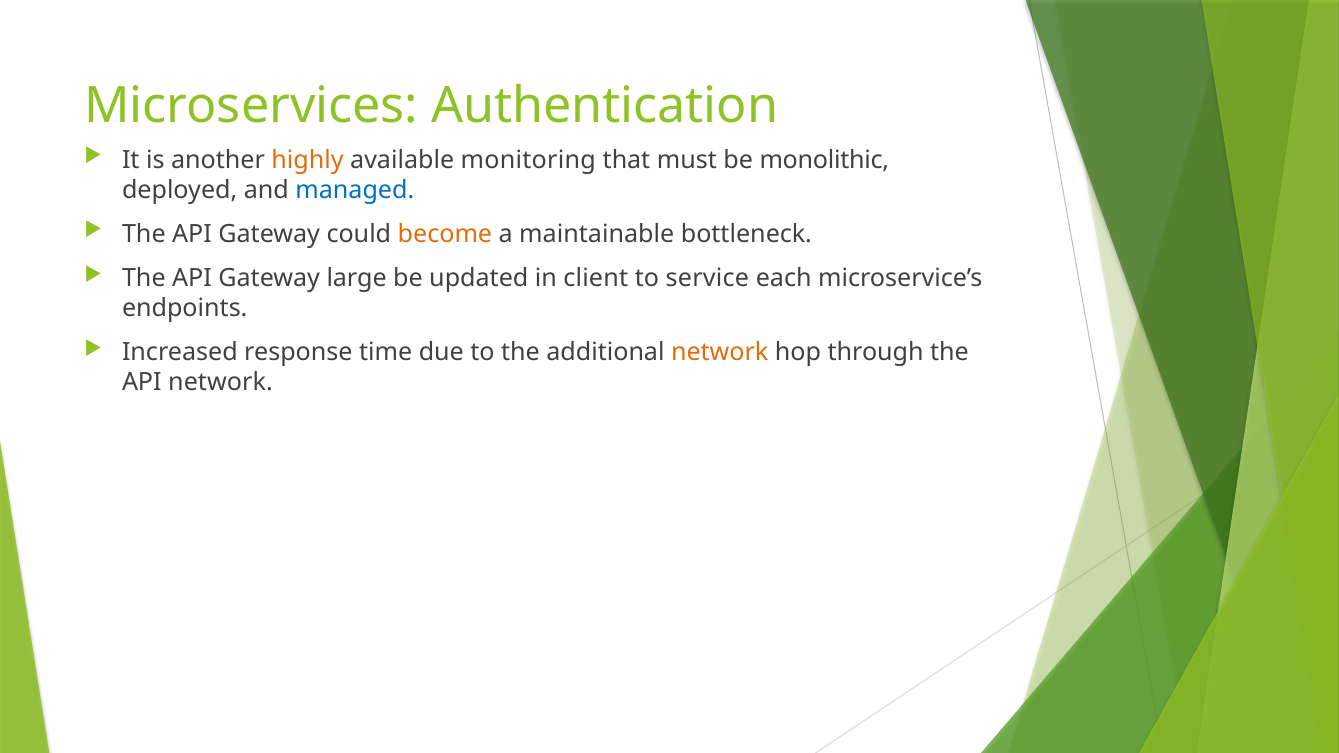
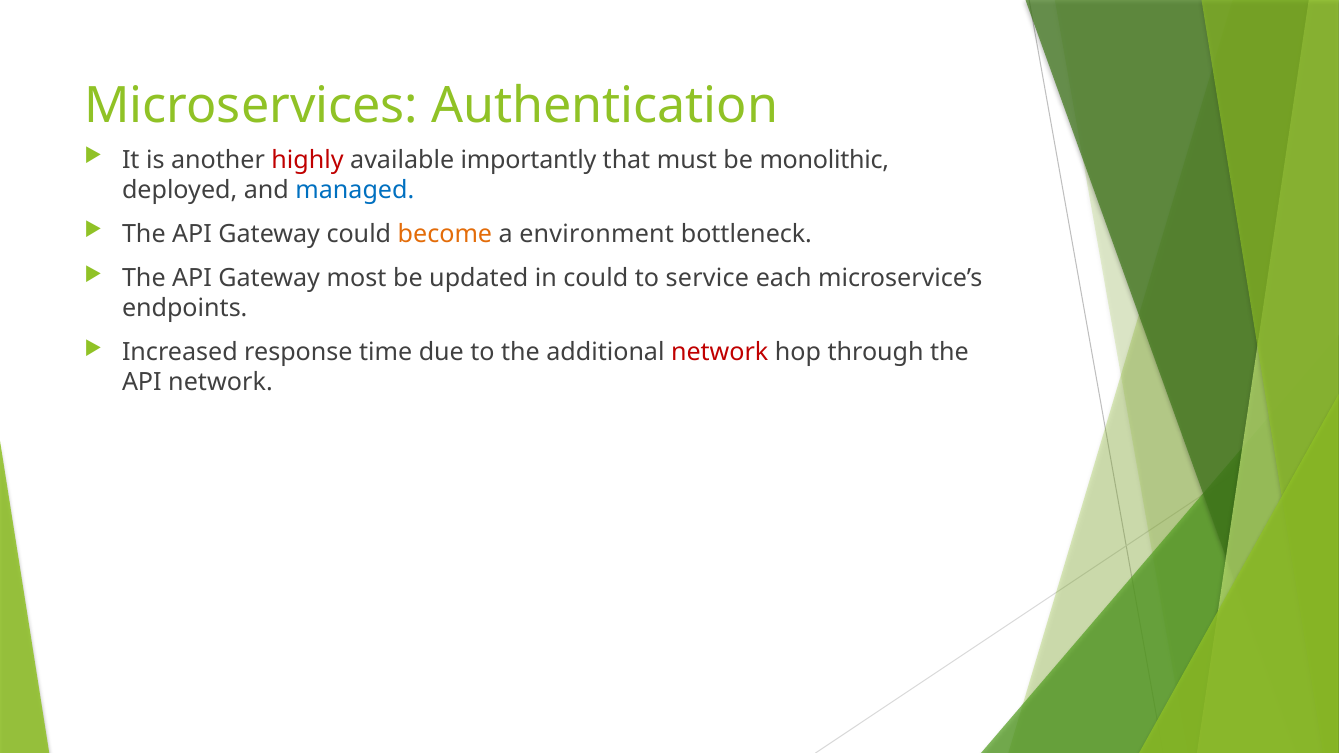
highly colour: orange -> red
monitoring: monitoring -> importantly
maintainable: maintainable -> environment
large: large -> most
in client: client -> could
network at (720, 352) colour: orange -> red
